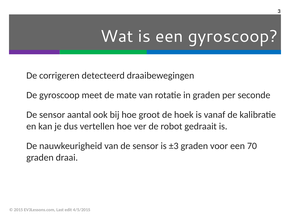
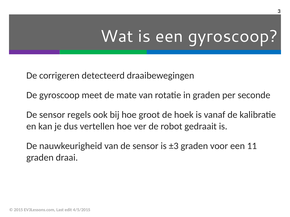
aantal: aantal -> regels
70: 70 -> 11
